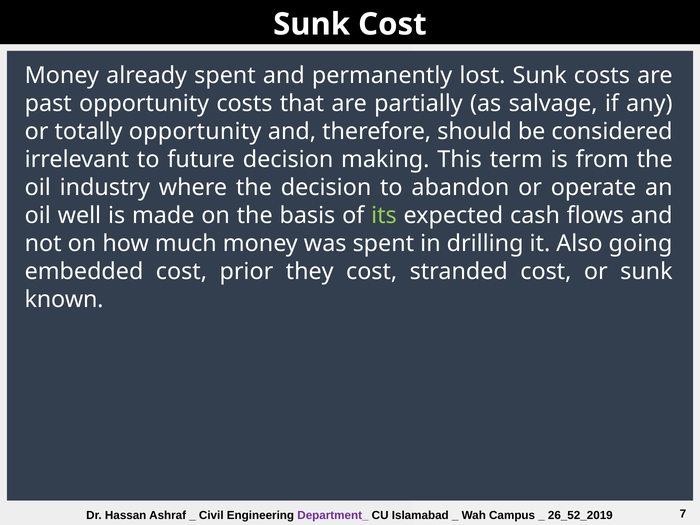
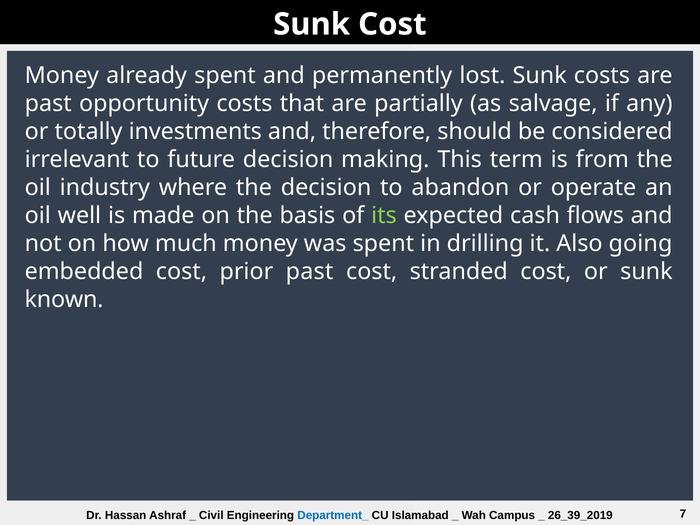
totally opportunity: opportunity -> investments
prior they: they -> past
Department_ colour: purple -> blue
26_52_2019: 26_52_2019 -> 26_39_2019
